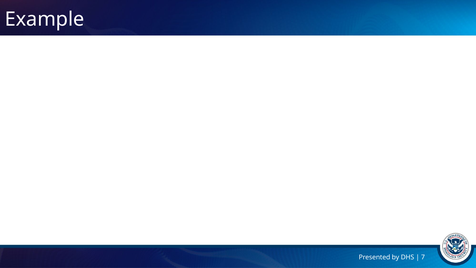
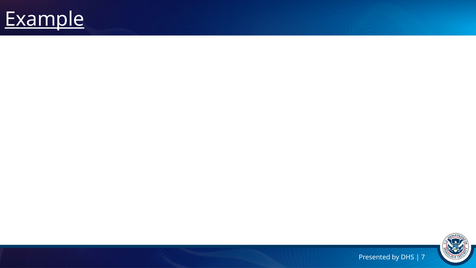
Example underline: none -> present
